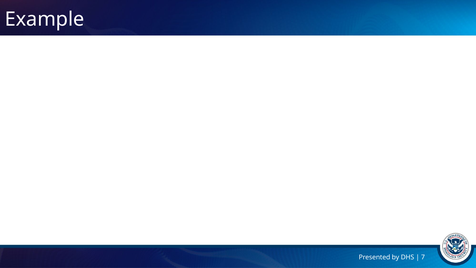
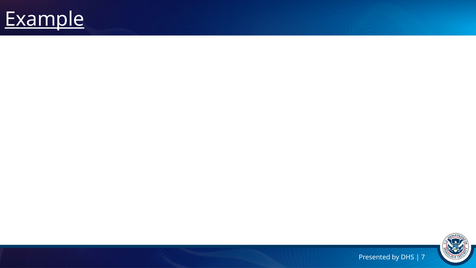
Example underline: none -> present
